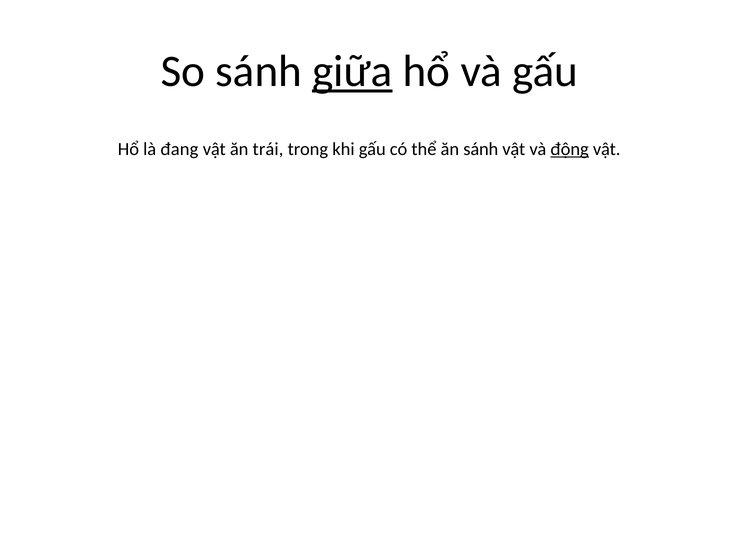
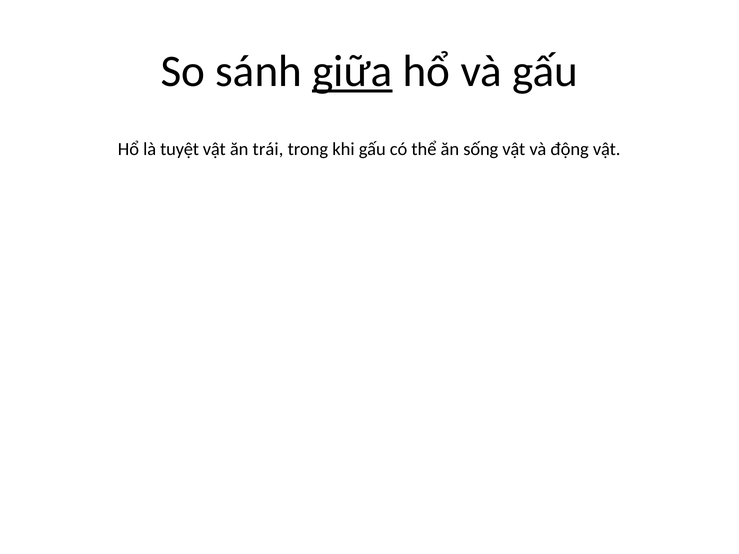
đang: đang -> tuyệt
ăn sánh: sánh -> sống
động underline: present -> none
